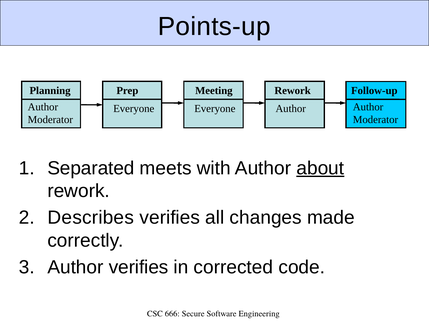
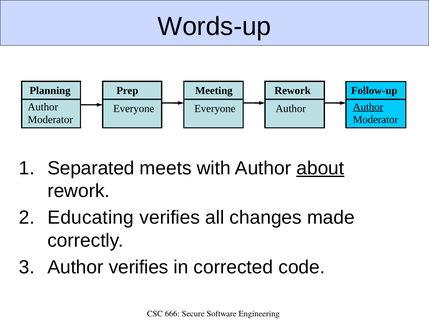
Points-up: Points-up -> Words-up
Author at (368, 107) underline: none -> present
Describes: Describes -> Educating
